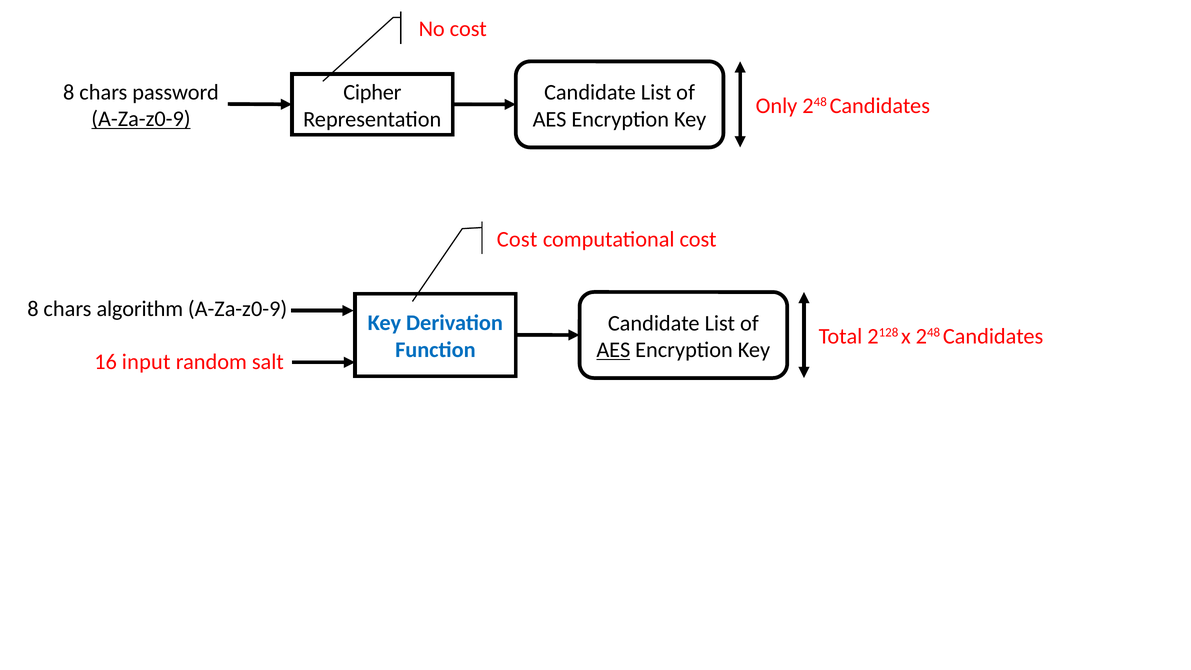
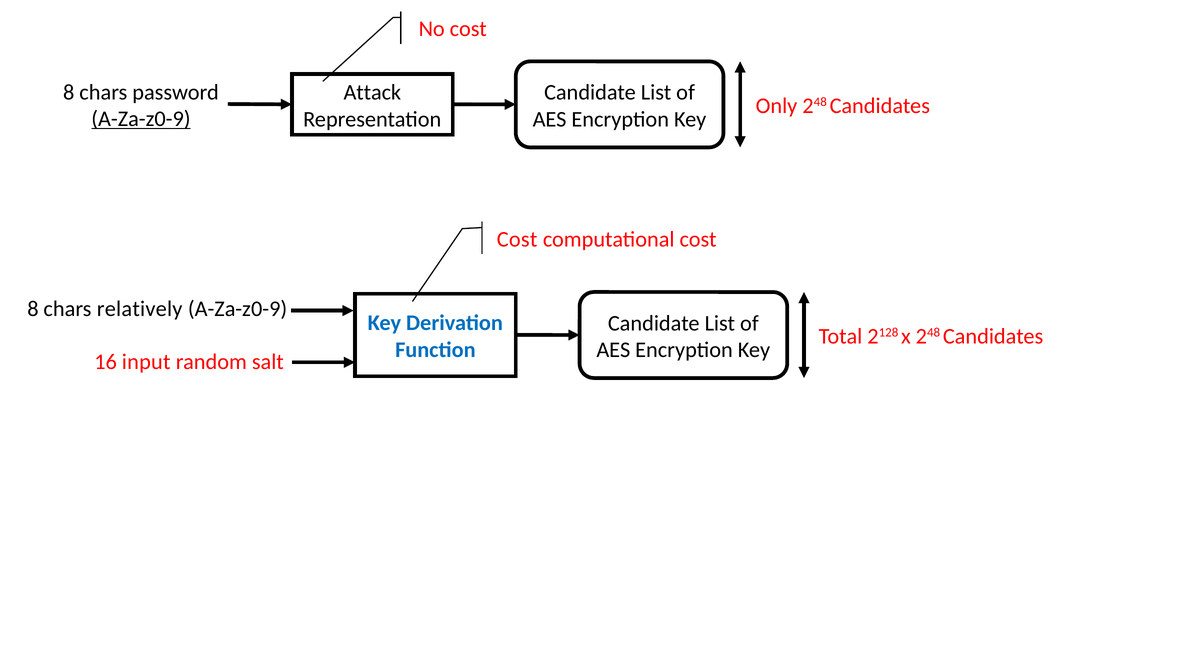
Cipher: Cipher -> Attack
algorithm: algorithm -> relatively
AES at (613, 350) underline: present -> none
